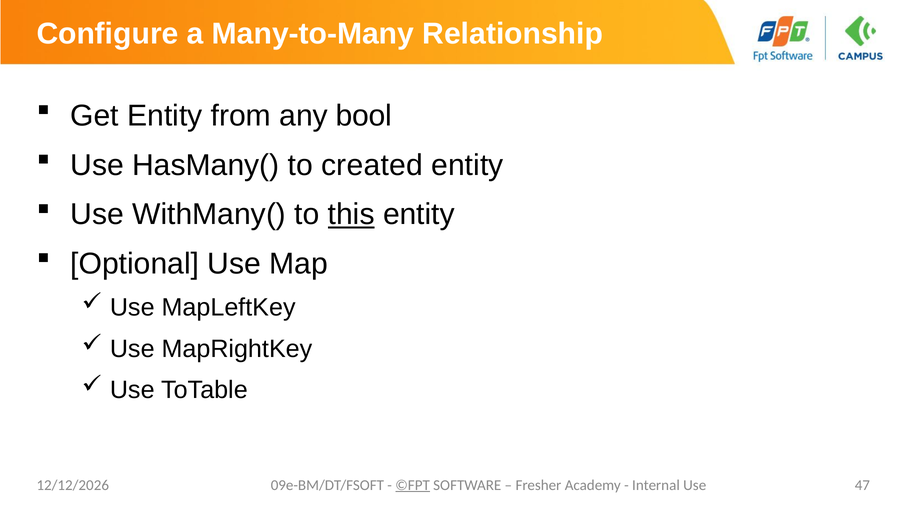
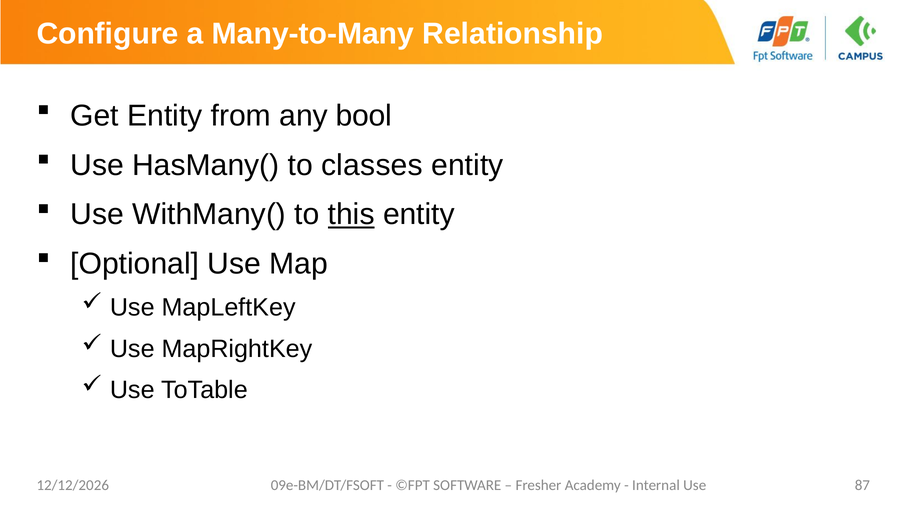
created: created -> classes
©FPT underline: present -> none
47: 47 -> 87
